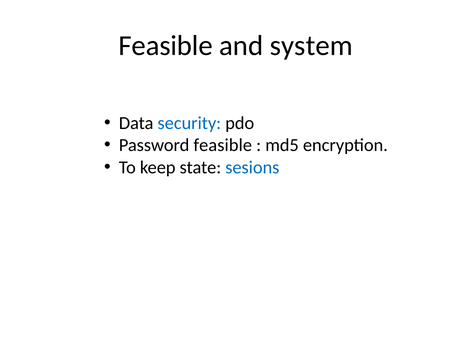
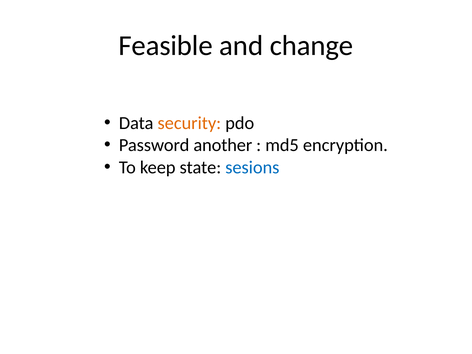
system: system -> change
security colour: blue -> orange
Password feasible: feasible -> another
